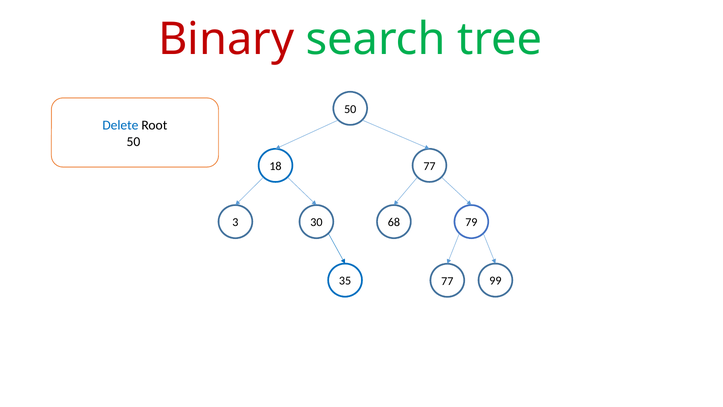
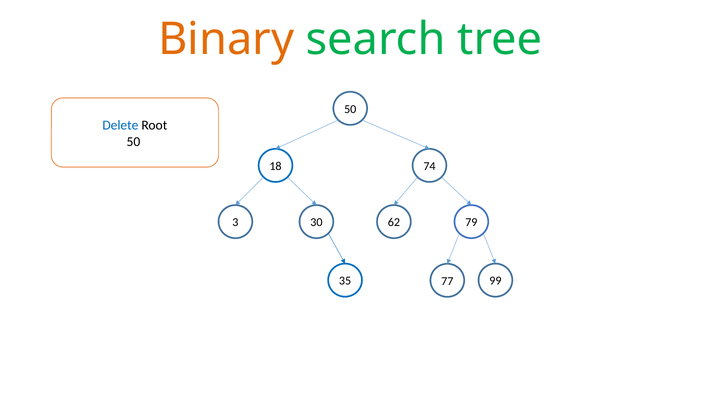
Binary colour: red -> orange
18 77: 77 -> 74
68: 68 -> 62
